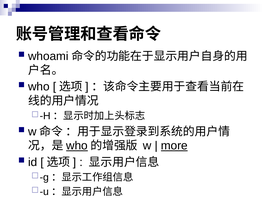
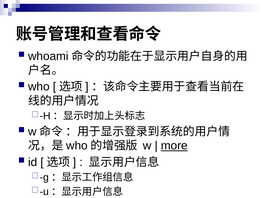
who at (77, 146) underline: present -> none
